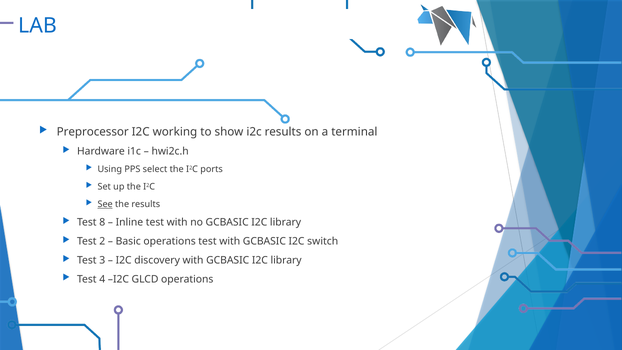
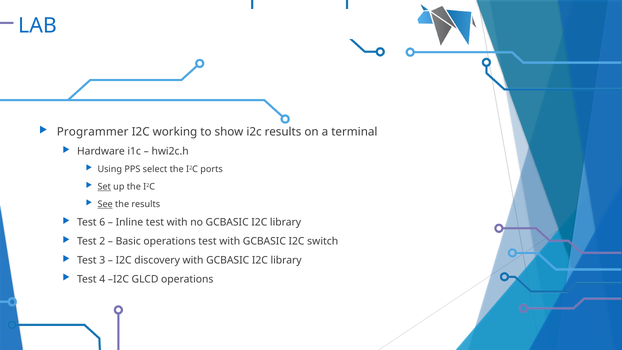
Preprocessor: Preprocessor -> Programmer
Set underline: none -> present
8: 8 -> 6
